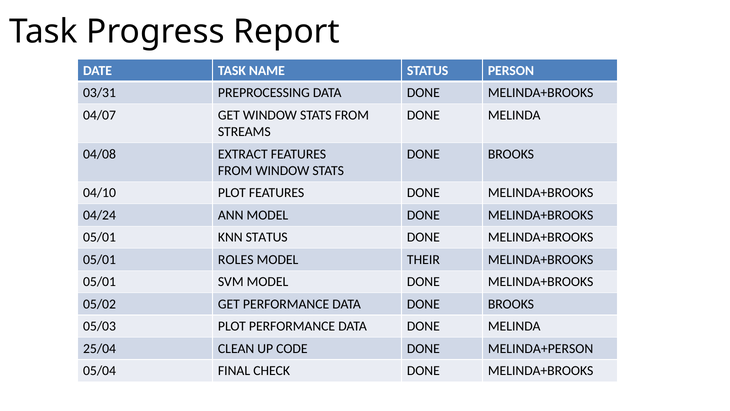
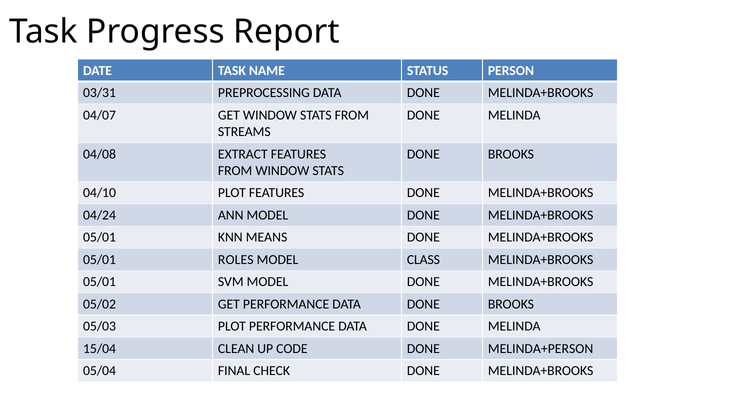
KNN STATUS: STATUS -> MEANS
THEIR: THEIR -> CLASS
25/04: 25/04 -> 15/04
